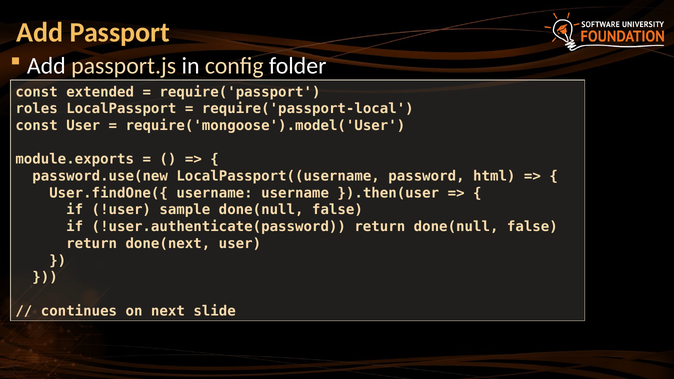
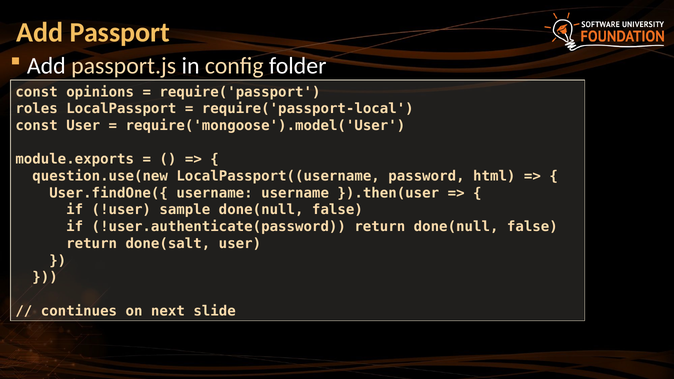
extended: extended -> opinions
password.use(new: password.use(new -> question.use(new
done(next: done(next -> done(salt
